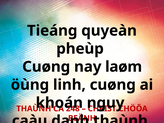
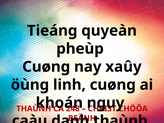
laøm: laøm -> xaûy
